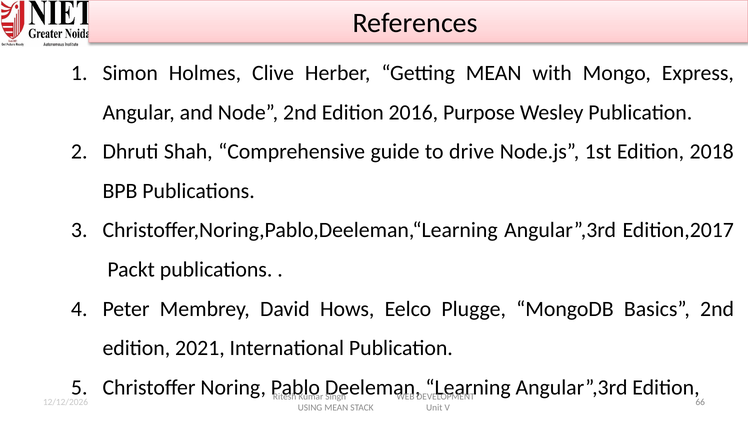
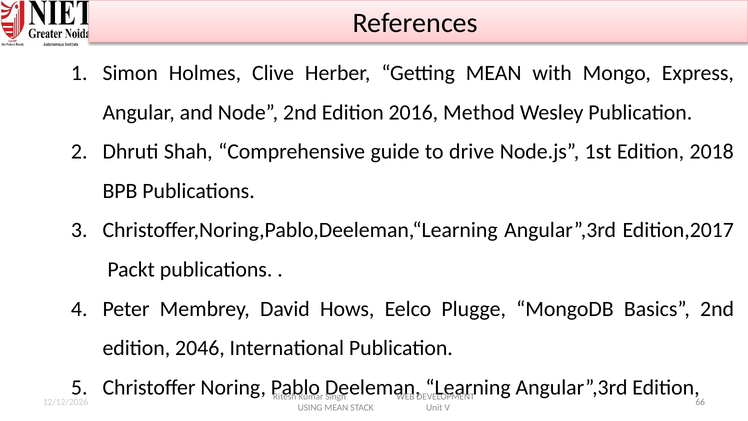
Purpose: Purpose -> Method
2021: 2021 -> 2046
